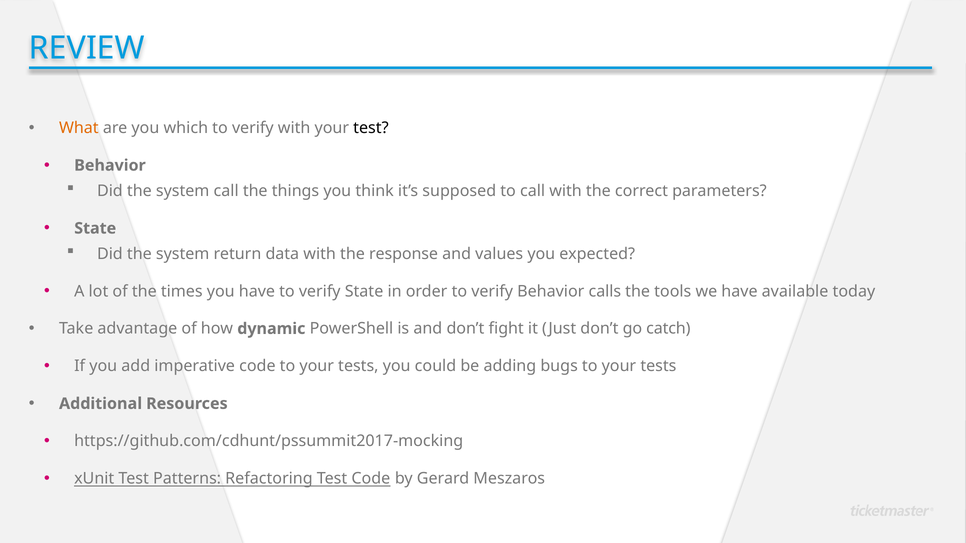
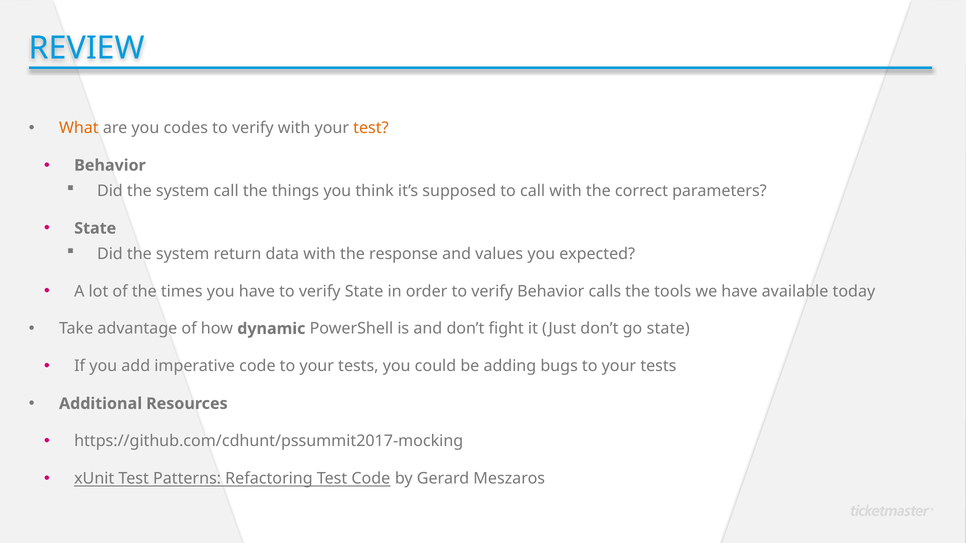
which: which -> codes
test at (371, 128) colour: black -> orange
go catch: catch -> state
